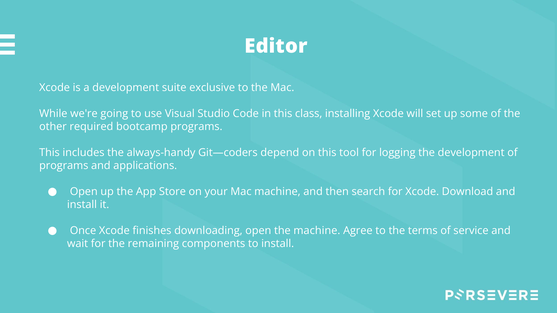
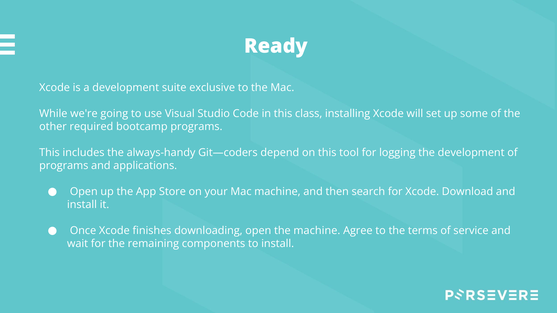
Editor: Editor -> Ready
